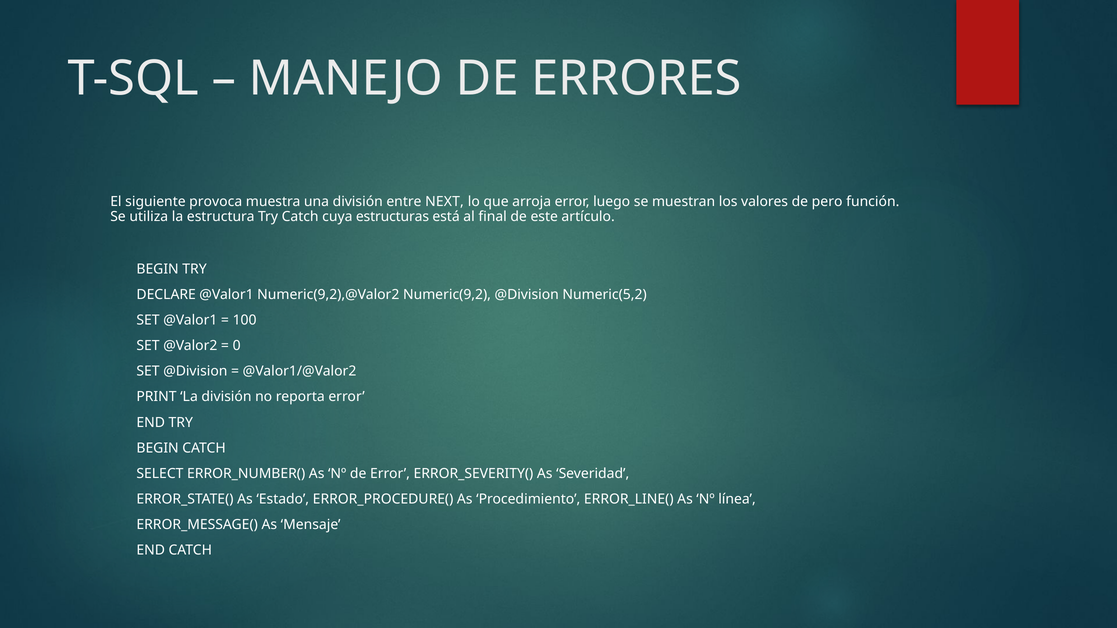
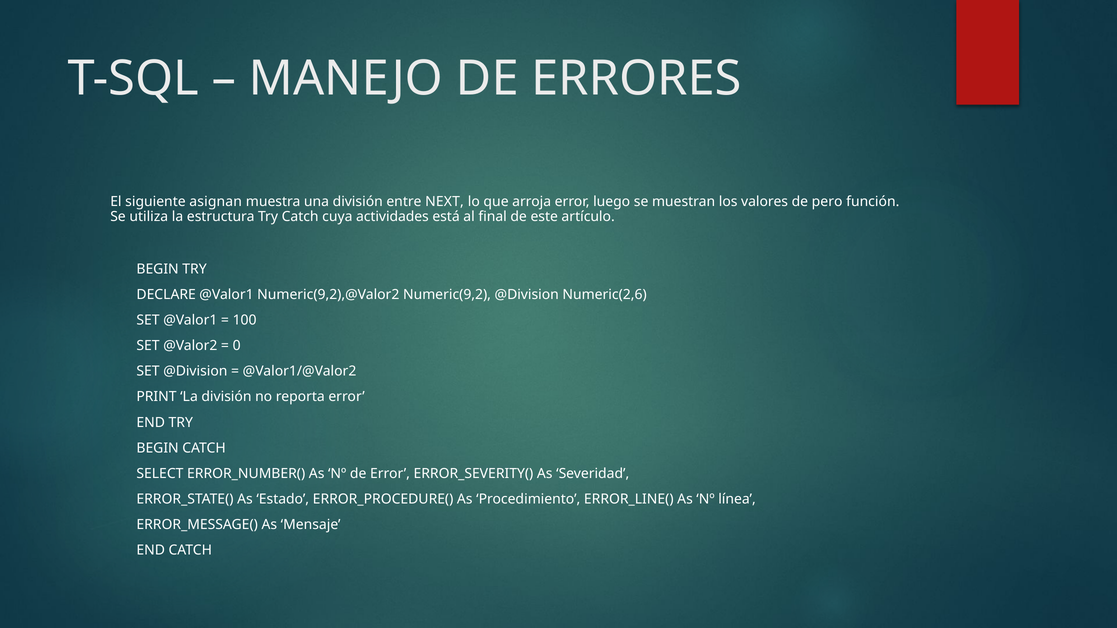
provoca: provoca -> asignan
estructuras: estructuras -> actividades
Numeric(5,2: Numeric(5,2 -> Numeric(2,6
